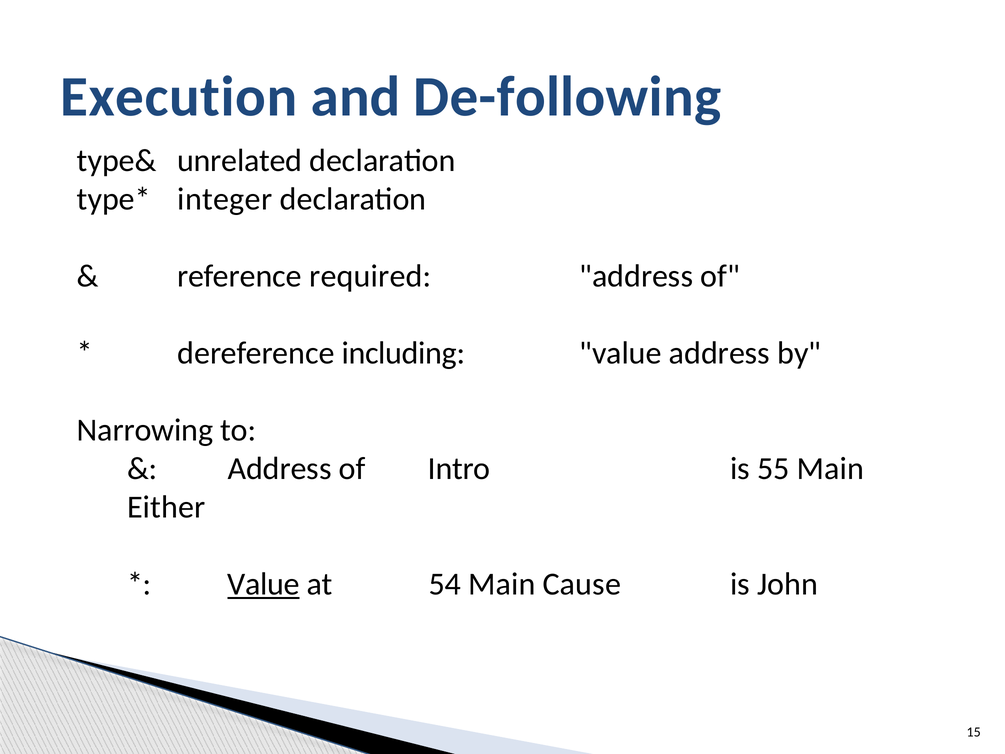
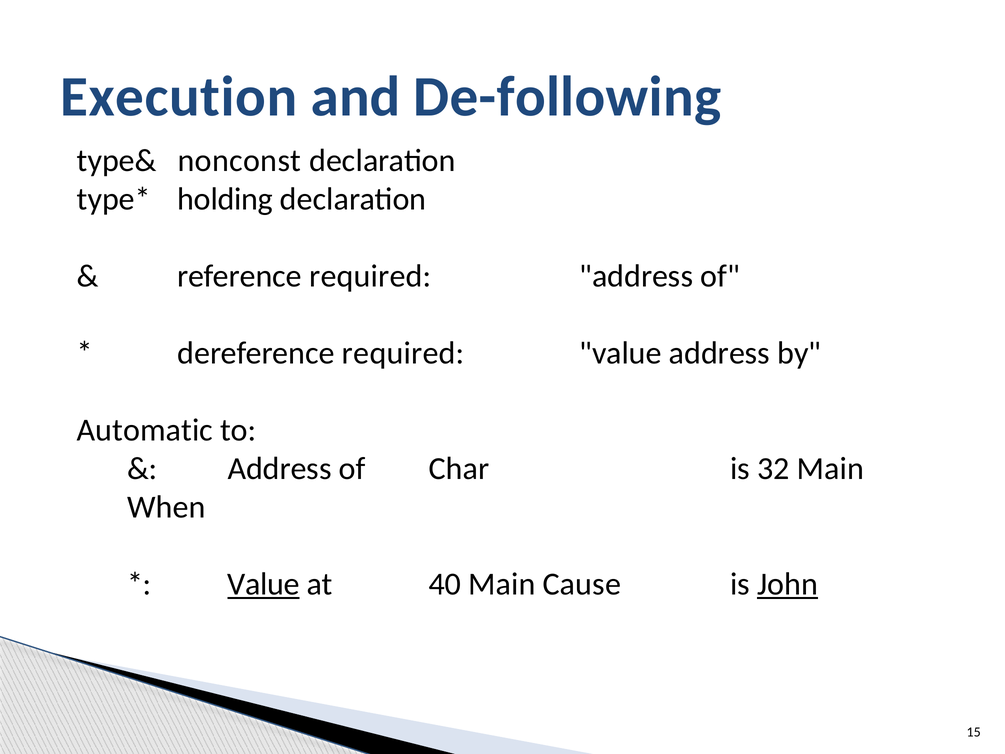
unrelated: unrelated -> nonconst
integer: integer -> holding
dereference including: including -> required
Narrowing: Narrowing -> Automatic
Intro: Intro -> Char
55: 55 -> 32
Either: Either -> When
54: 54 -> 40
John underline: none -> present
